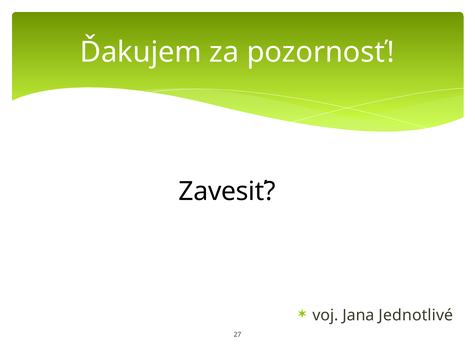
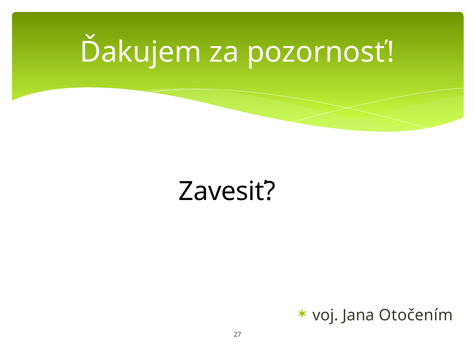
Jednotlivé: Jednotlivé -> Otočením
